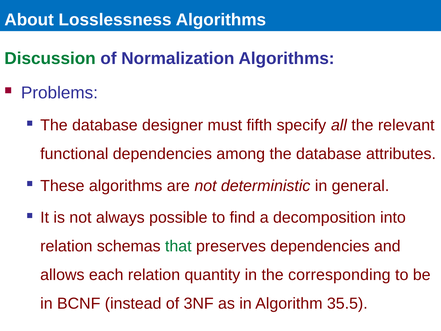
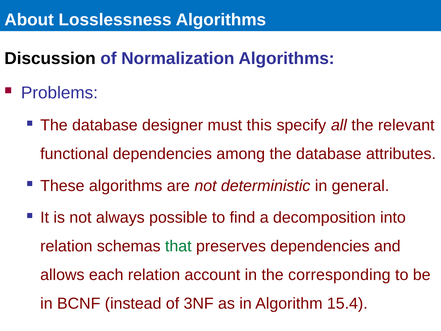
Discussion colour: green -> black
fifth: fifth -> this
quantity: quantity -> account
35.5: 35.5 -> 15.4
